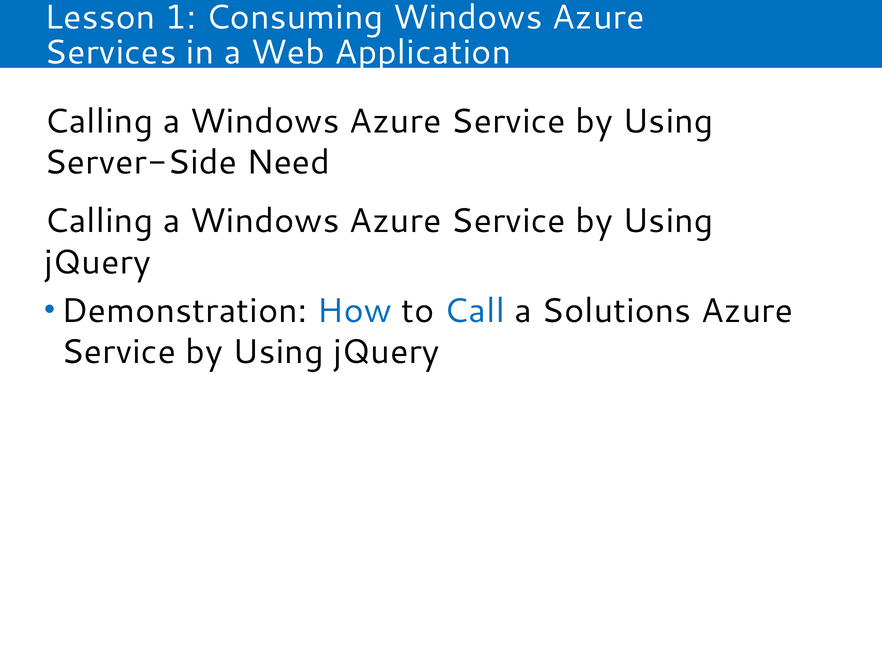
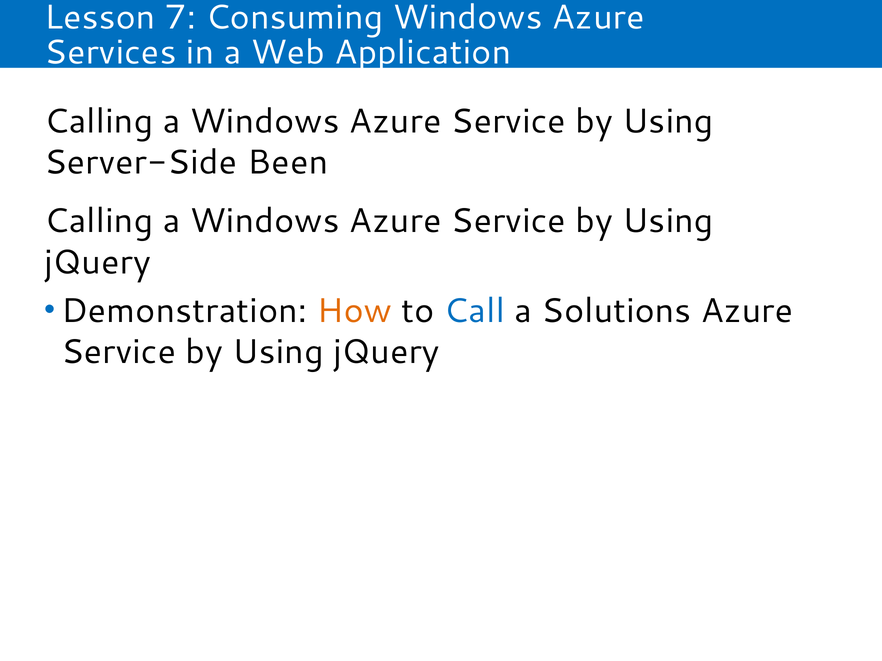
1: 1 -> 7
Need: Need -> Been
How colour: blue -> orange
